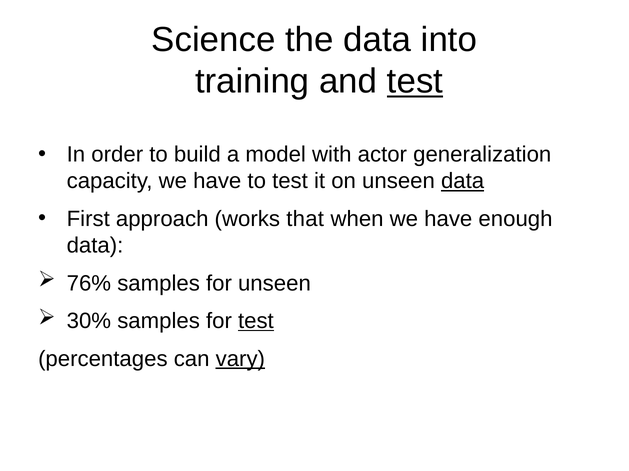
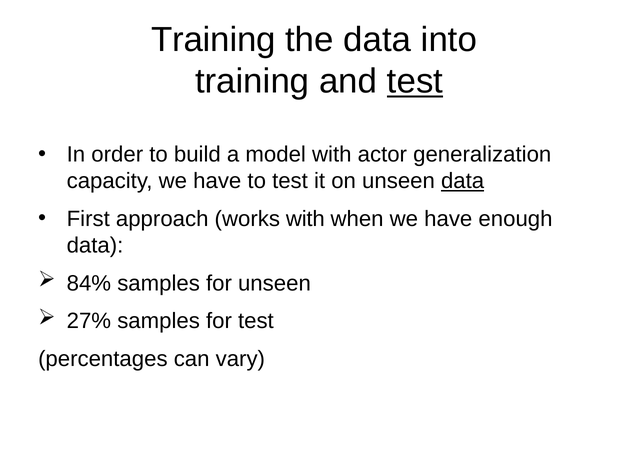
Science at (213, 40): Science -> Training
works that: that -> with
76%: 76% -> 84%
30%: 30% -> 27%
test at (256, 322) underline: present -> none
vary underline: present -> none
